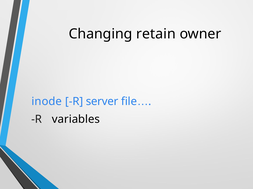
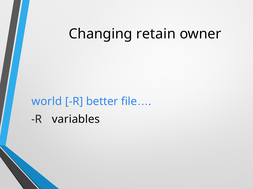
inode: inode -> world
server: server -> better
